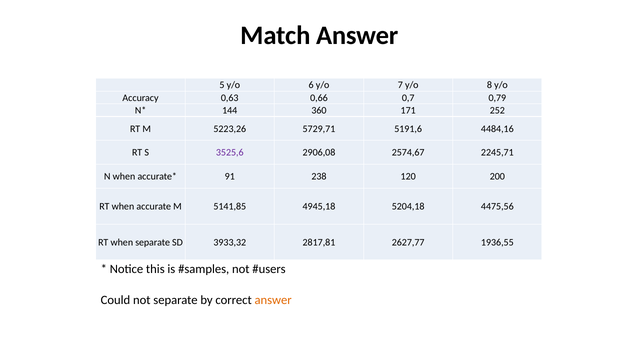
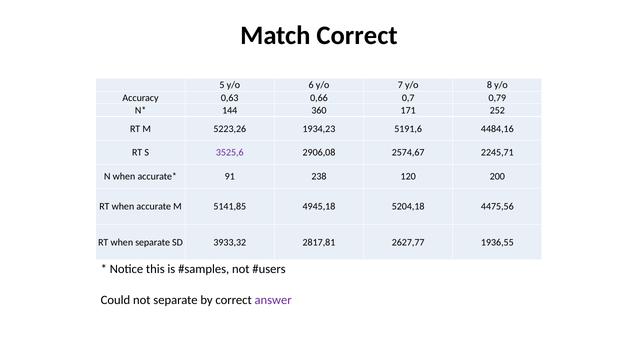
Match Answer: Answer -> Correct
5729,71: 5729,71 -> 1934,23
answer at (273, 300) colour: orange -> purple
